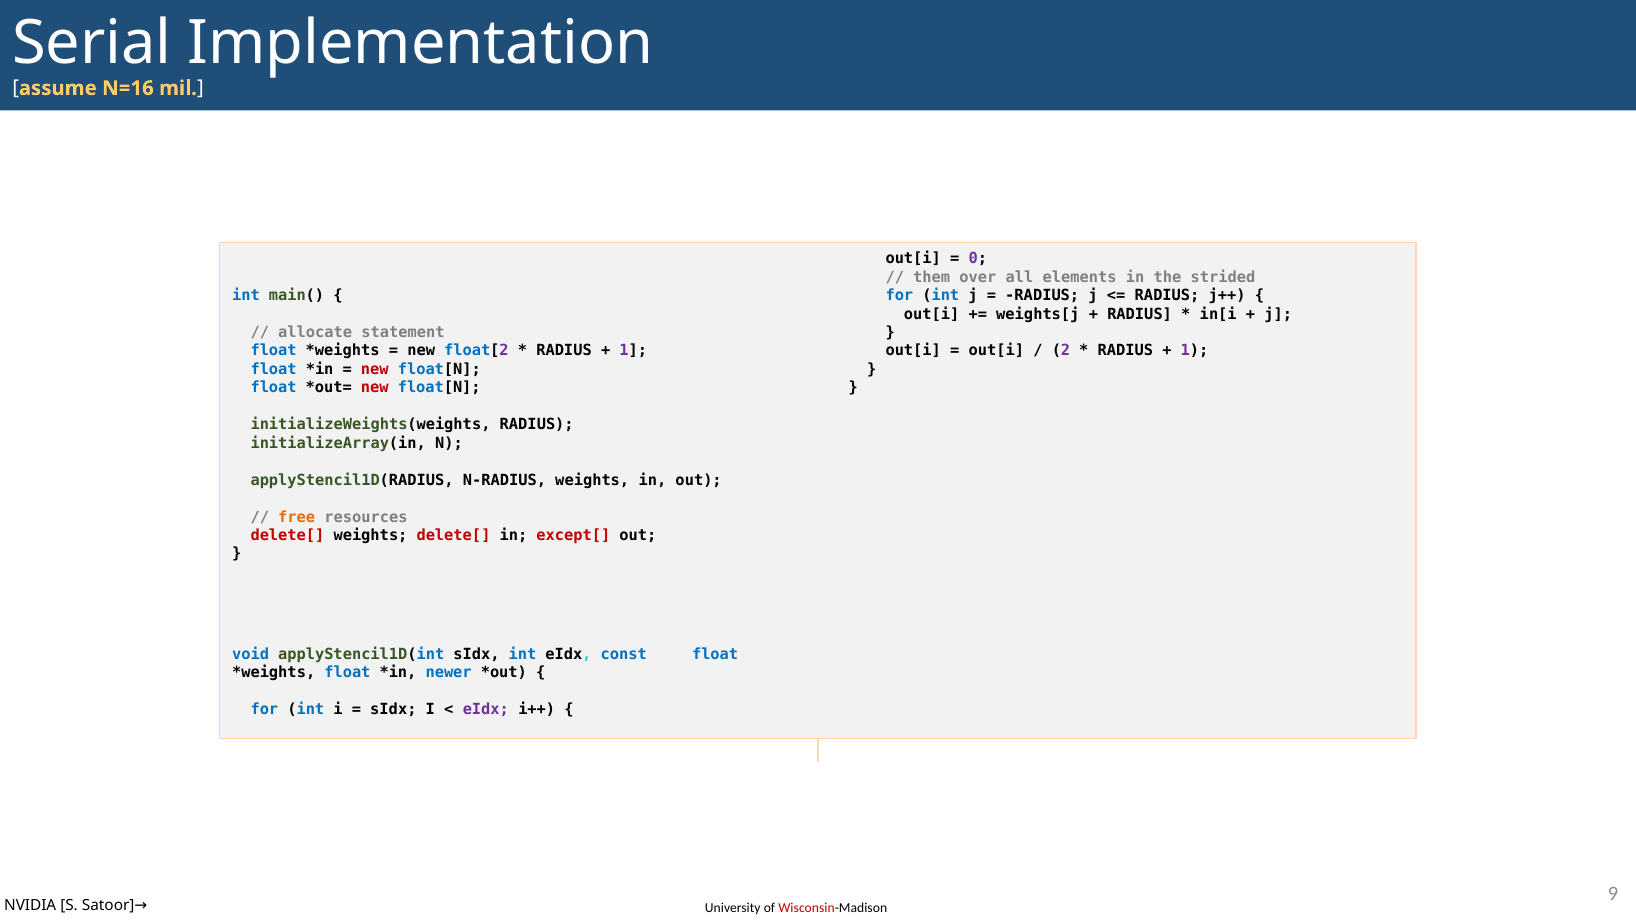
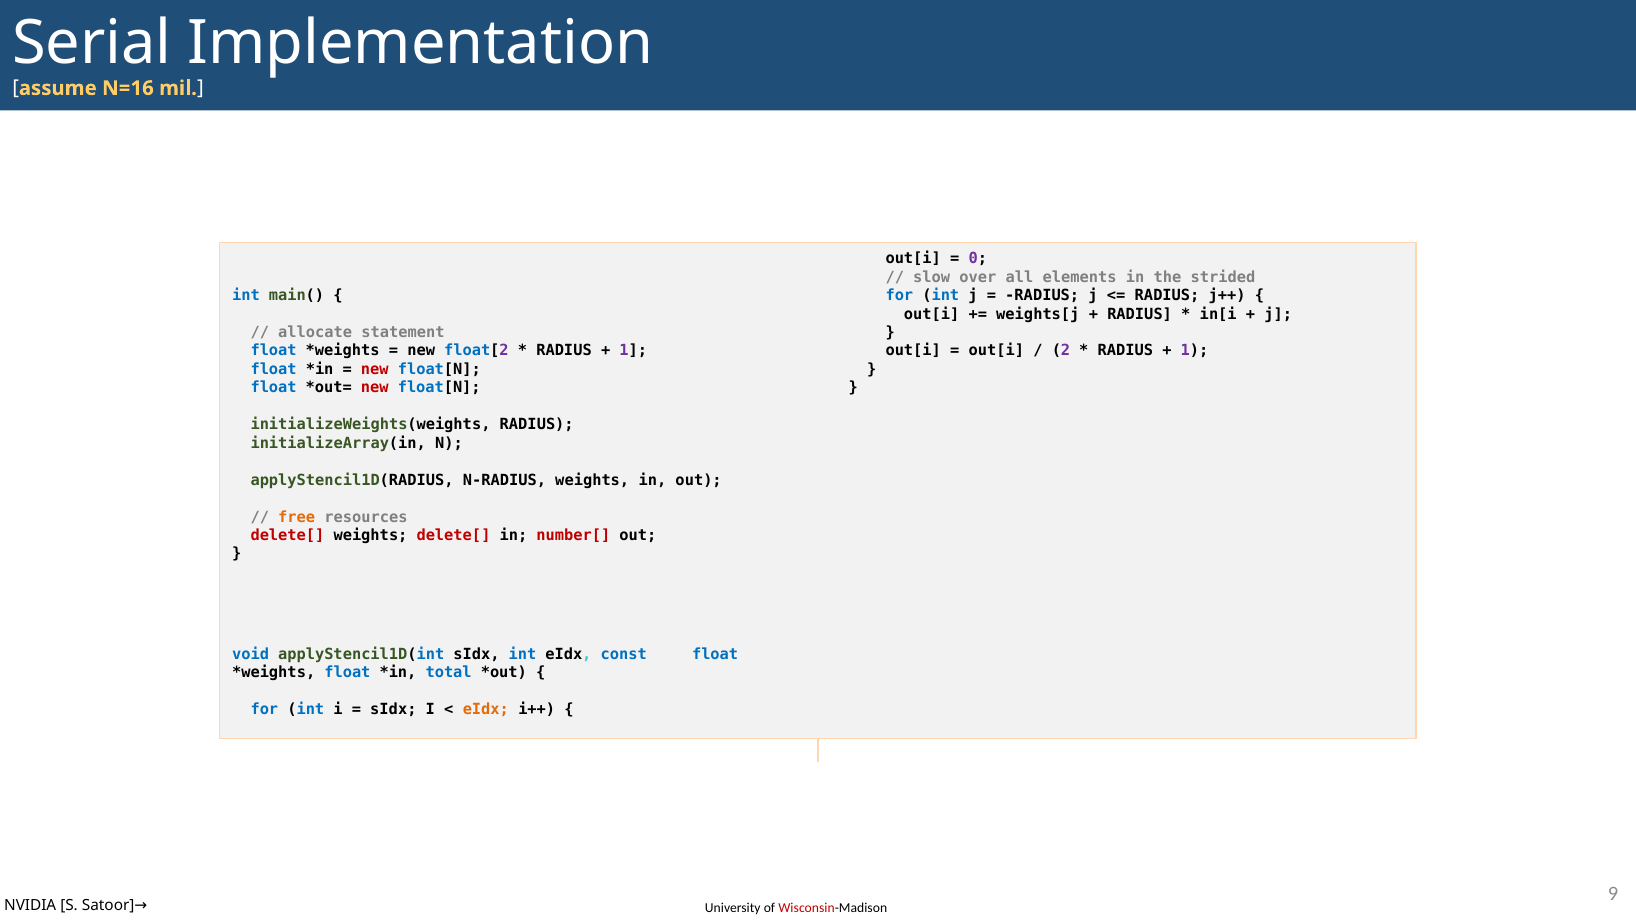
them: them -> slow
except[: except[ -> number[
newer: newer -> total
eIdx at (486, 710) colour: purple -> orange
